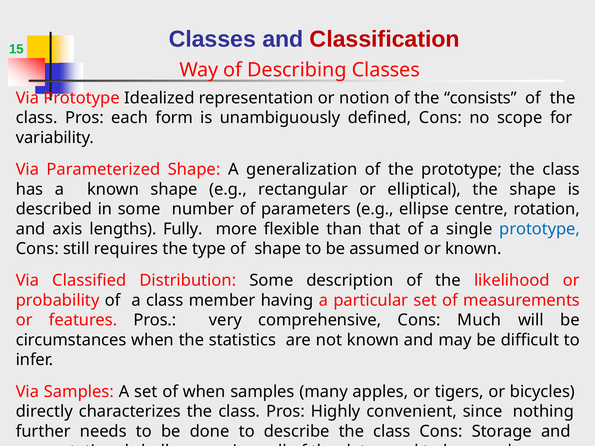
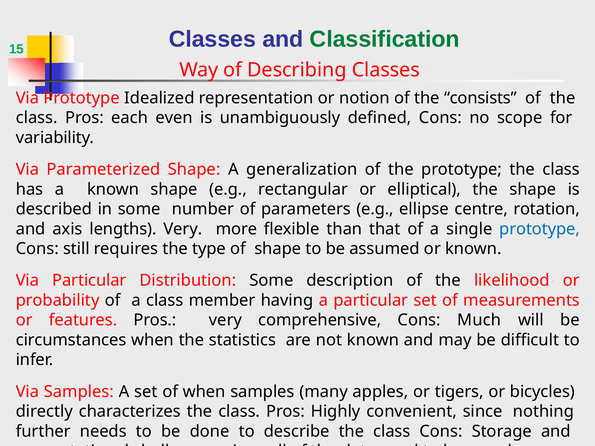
Classification colour: red -> green
form: form -> even
lengths Fully: Fully -> Very
Via Classified: Classified -> Particular
